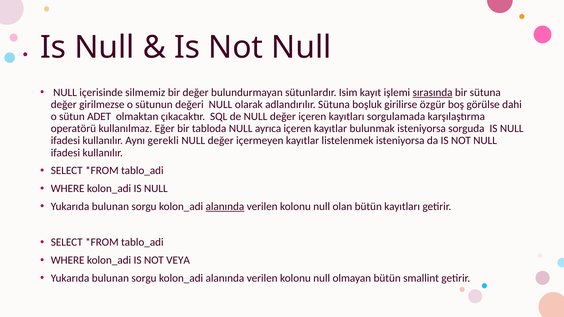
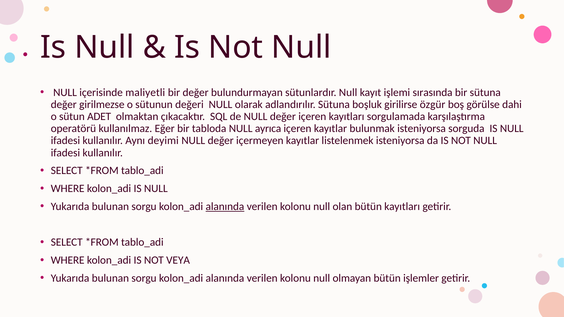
silmemiz: silmemiz -> maliyetli
sütunlardır Isim: Isim -> Null
sırasında underline: present -> none
gerekli: gerekli -> deyimi
smallint: smallint -> işlemler
